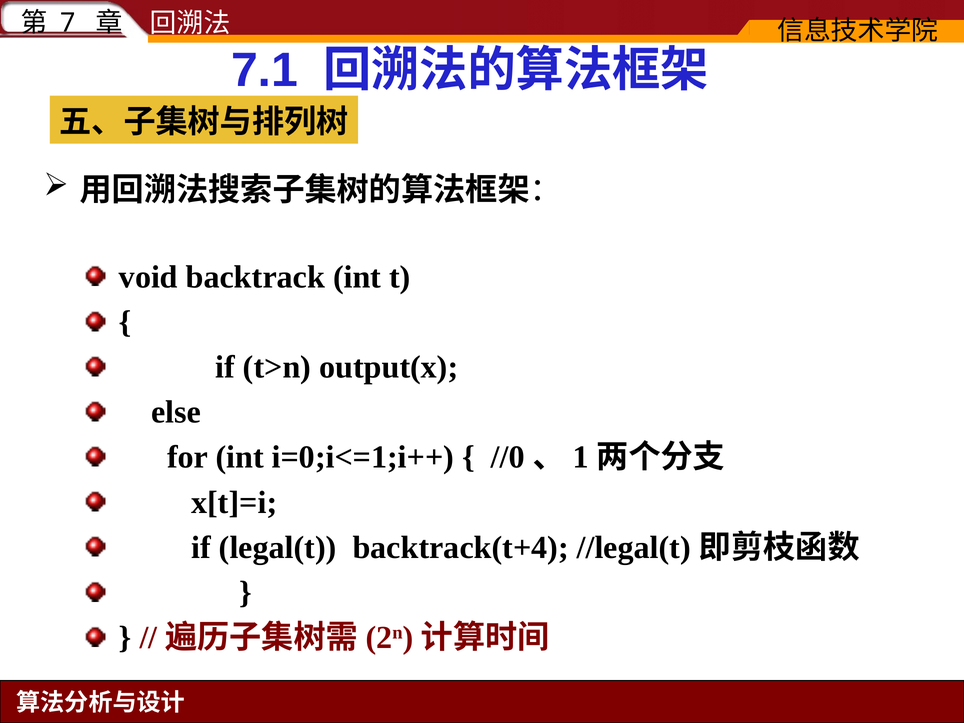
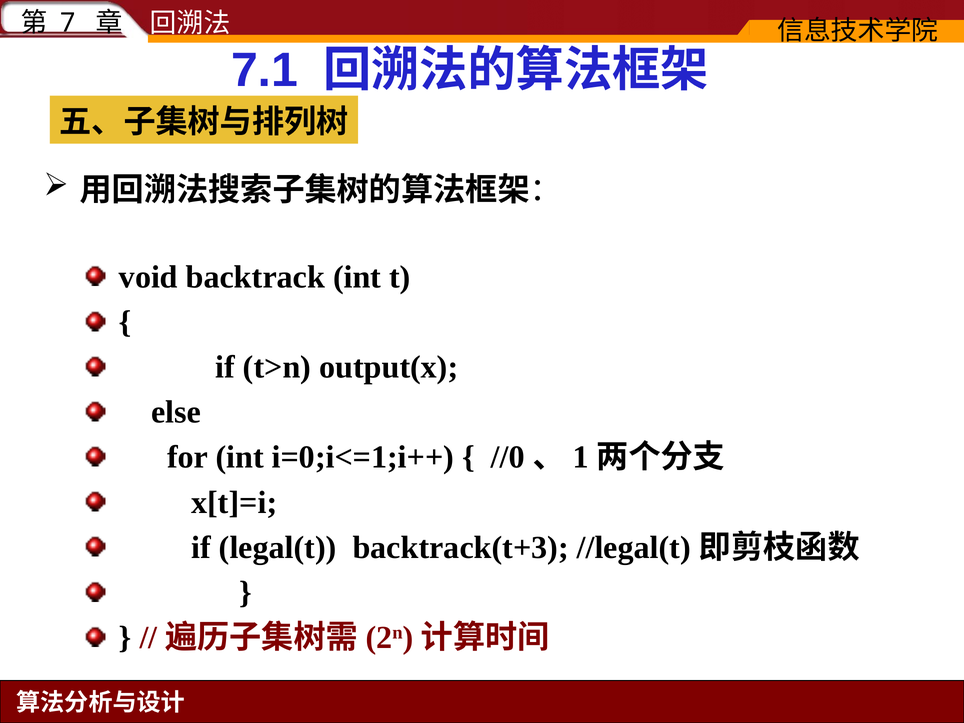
backtrack(t+4: backtrack(t+4 -> backtrack(t+3
